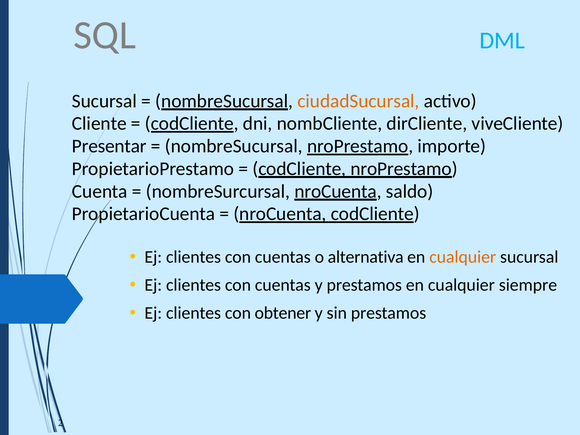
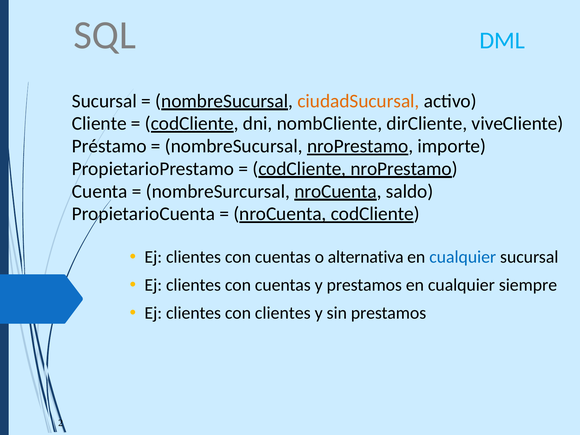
Presentar: Presentar -> Préstamo
cualquier at (463, 257) colour: orange -> blue
con obtener: obtener -> clientes
